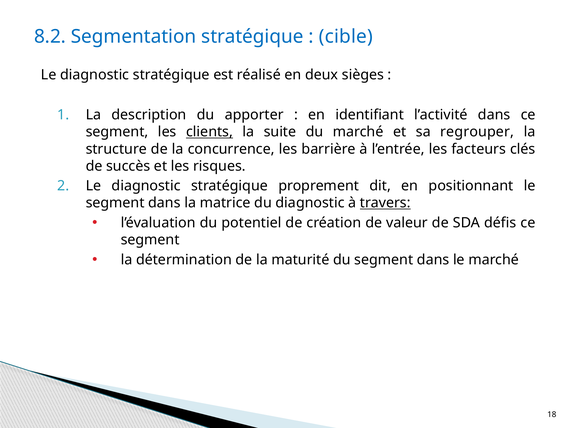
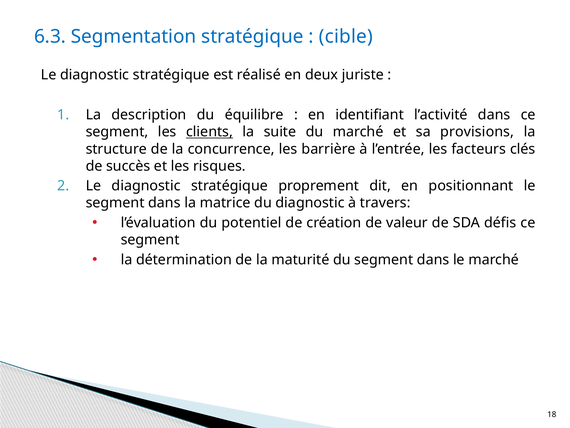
8.2: 8.2 -> 6.3
sièges: sièges -> juriste
apporter: apporter -> équilibre
regrouper: regrouper -> provisions
travers underline: present -> none
